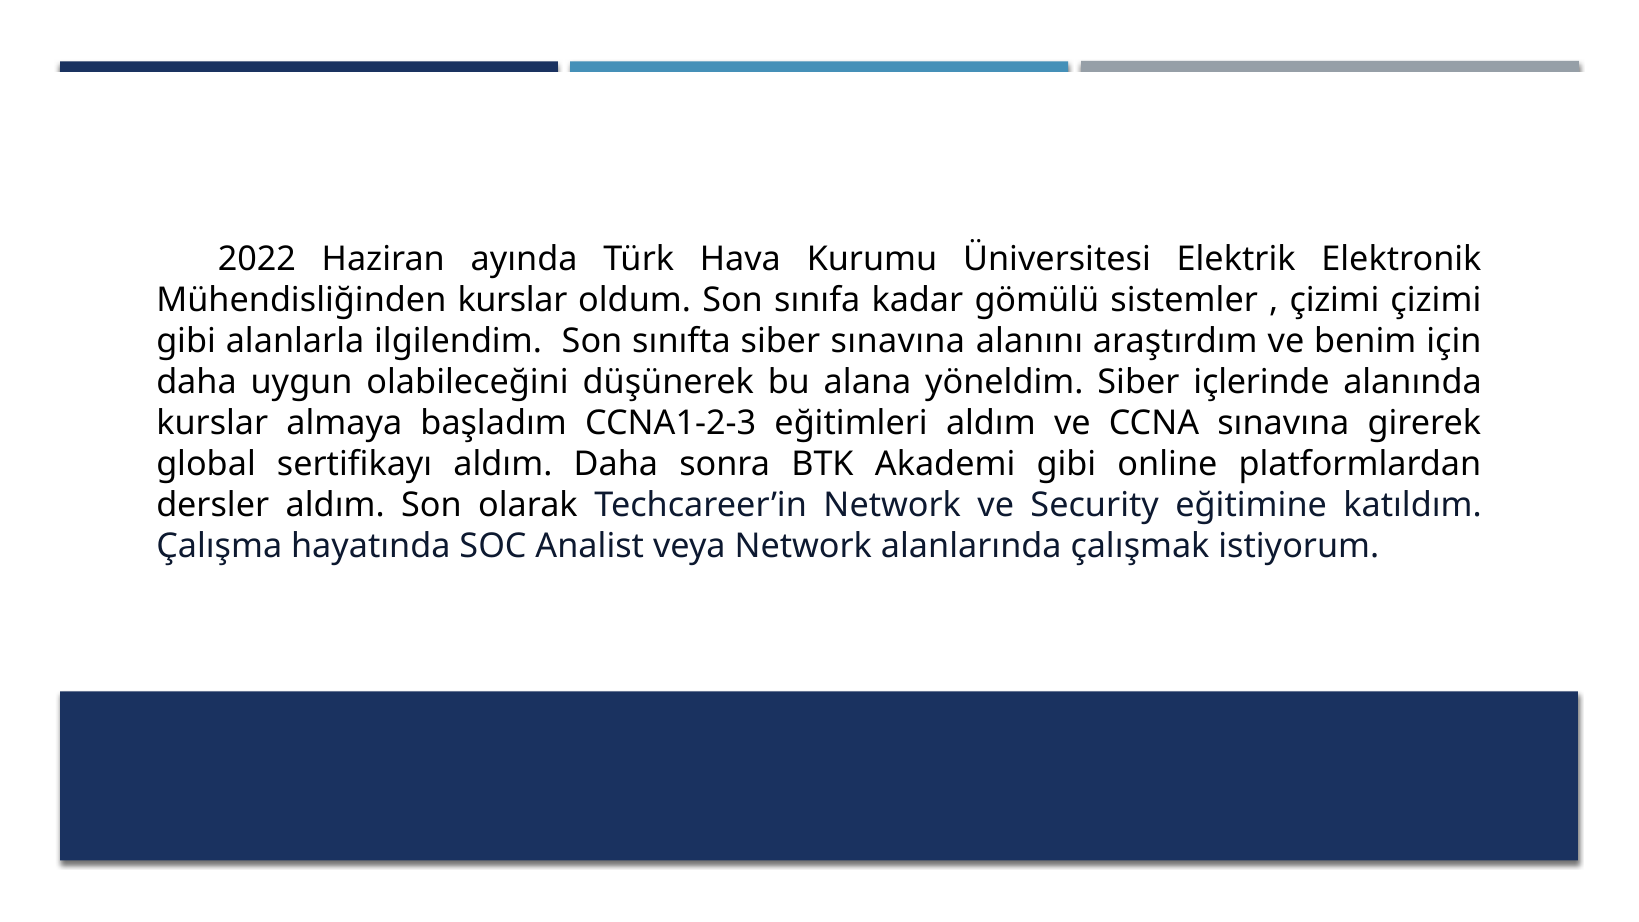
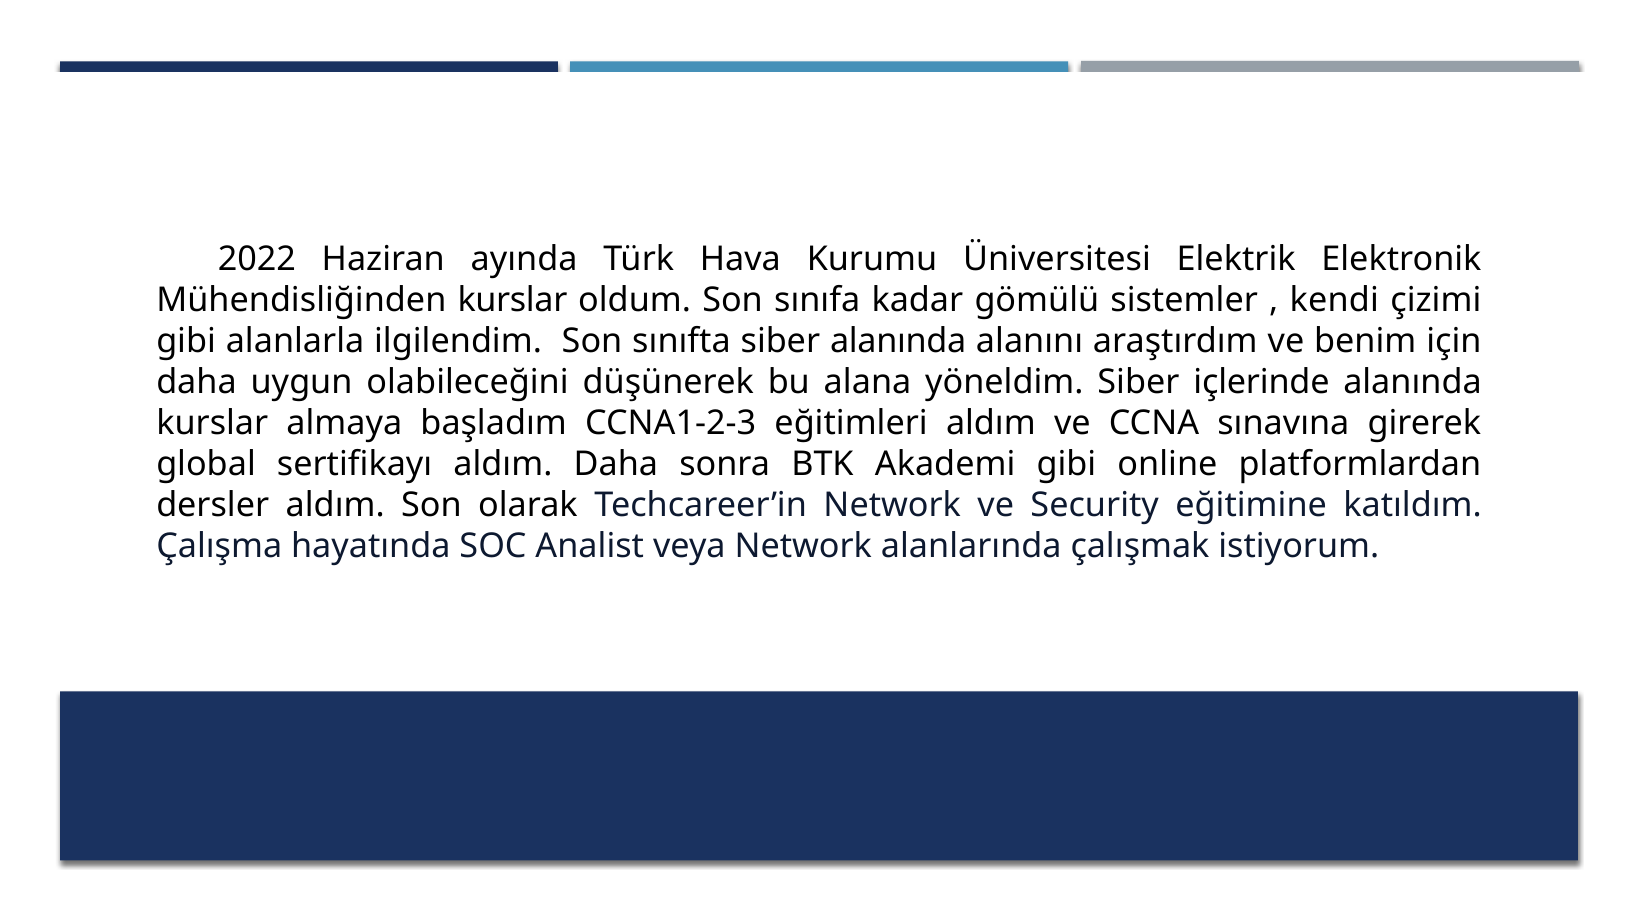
çizimi at (1334, 301): çizimi -> kendi
siber sınavına: sınavına -> alanında
